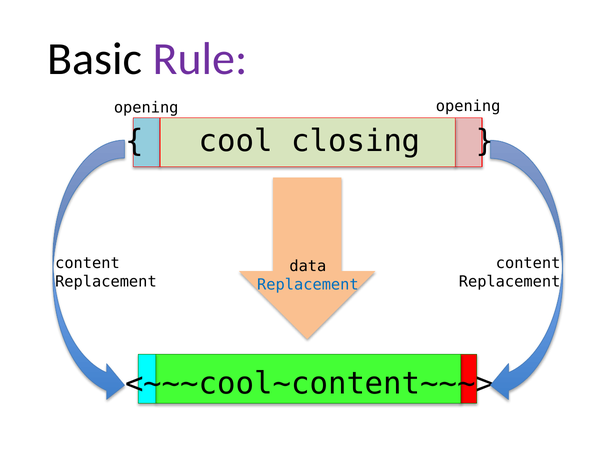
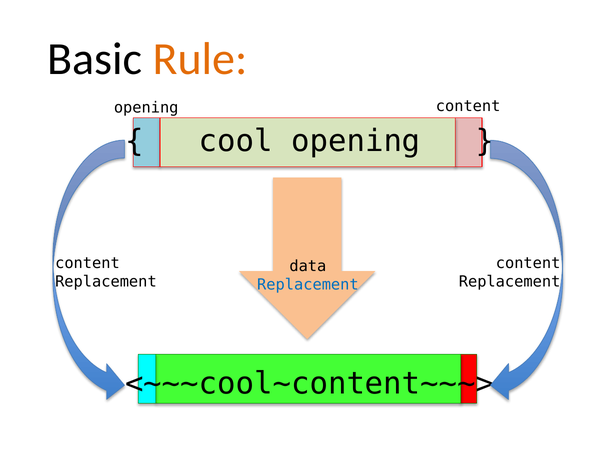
Rule colour: purple -> orange
opening opening: opening -> content
cool closing: closing -> opening
